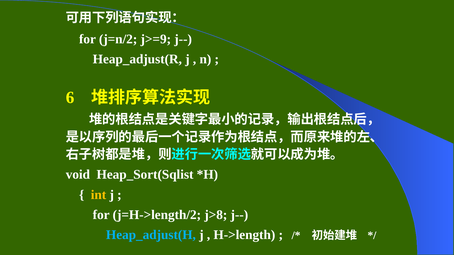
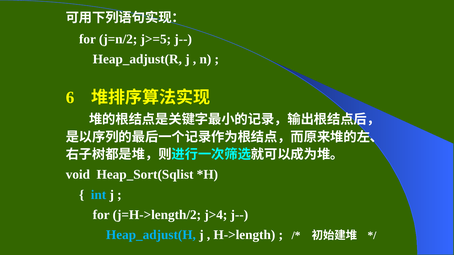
j>=9: j>=9 -> j>=5
int colour: yellow -> light blue
j>8: j>8 -> j>4
